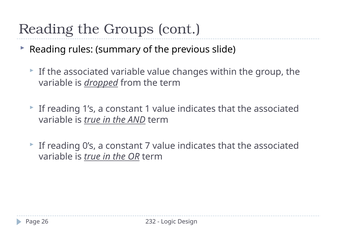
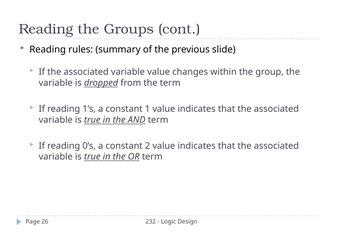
7: 7 -> 2
